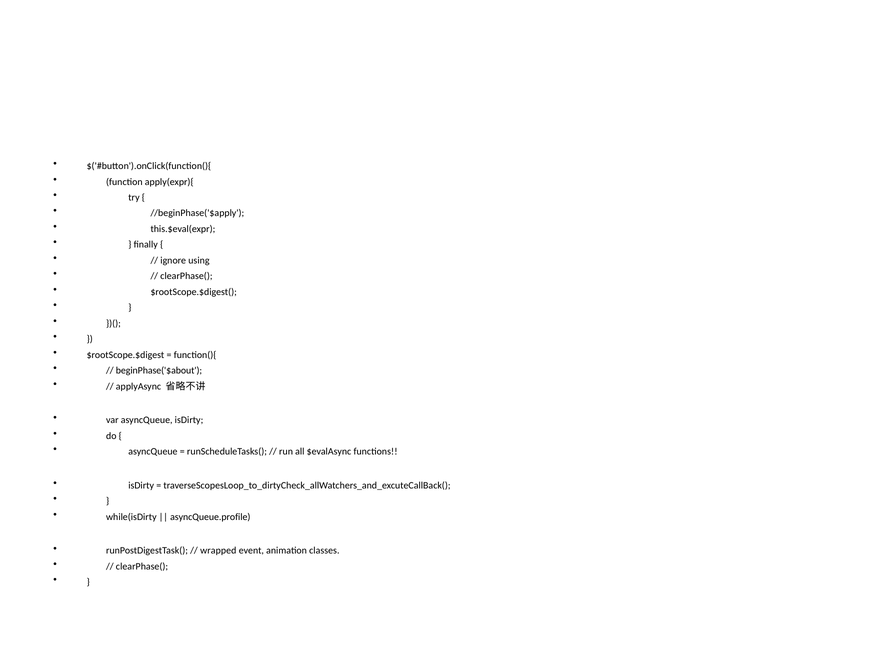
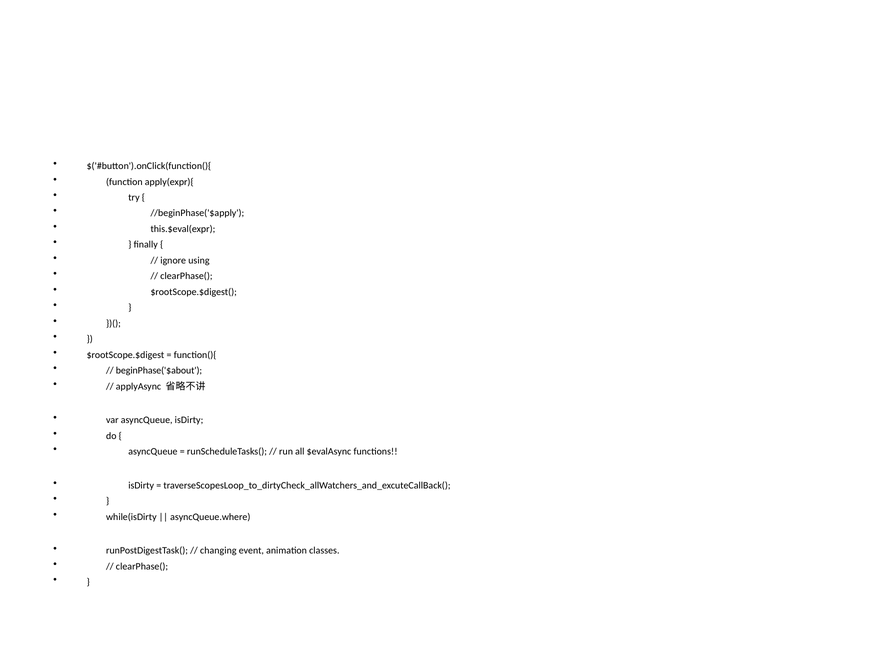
asyncQueue.profile: asyncQueue.profile -> asyncQueue.where
wrapped: wrapped -> changing
